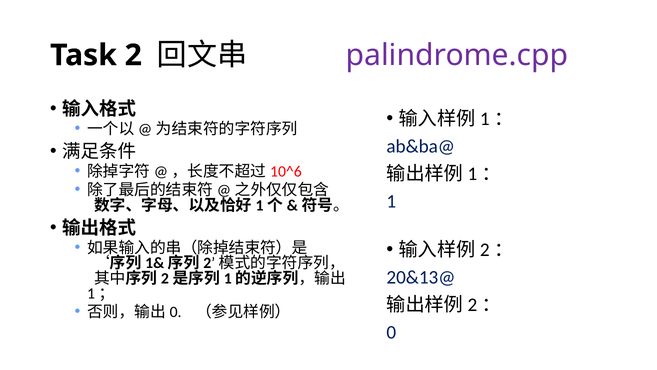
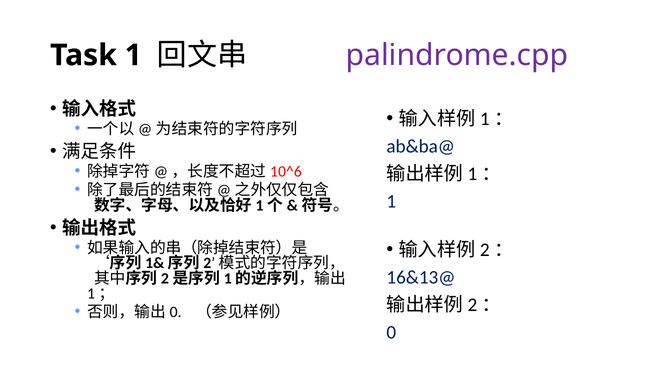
Task 2: 2 -> 1
20&13@: 20&13@ -> 16&13@
